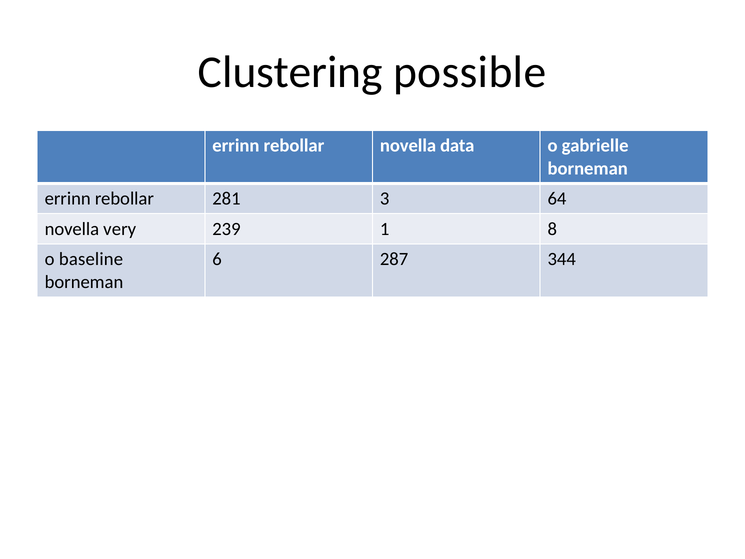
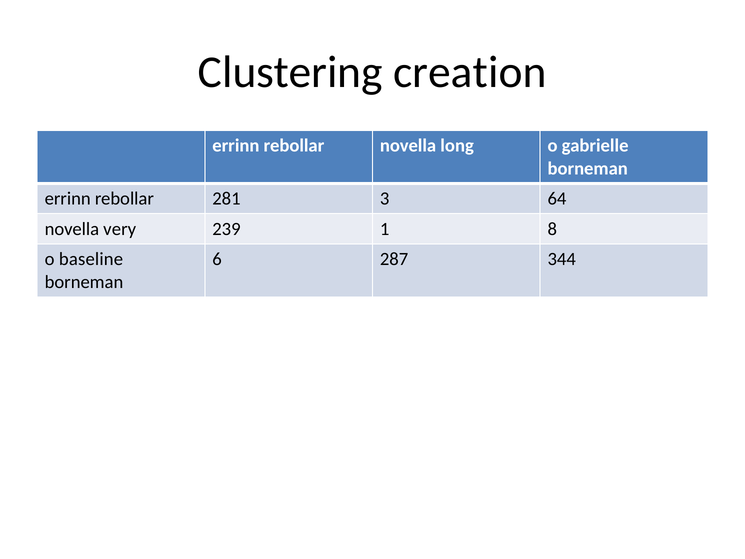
possible: possible -> creation
data: data -> long
